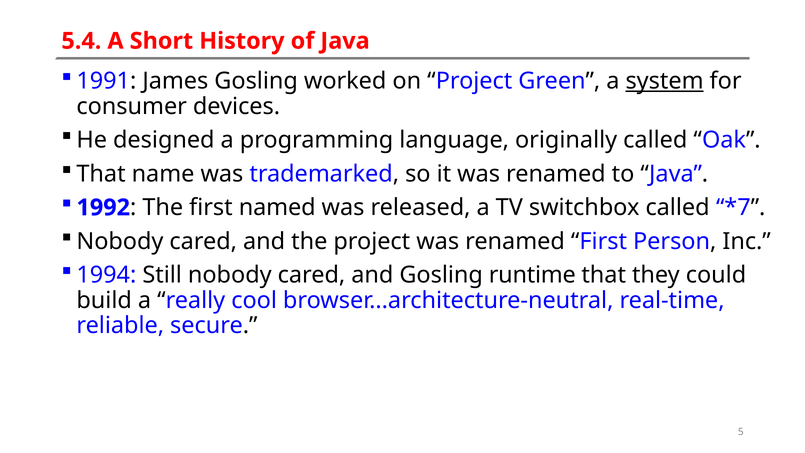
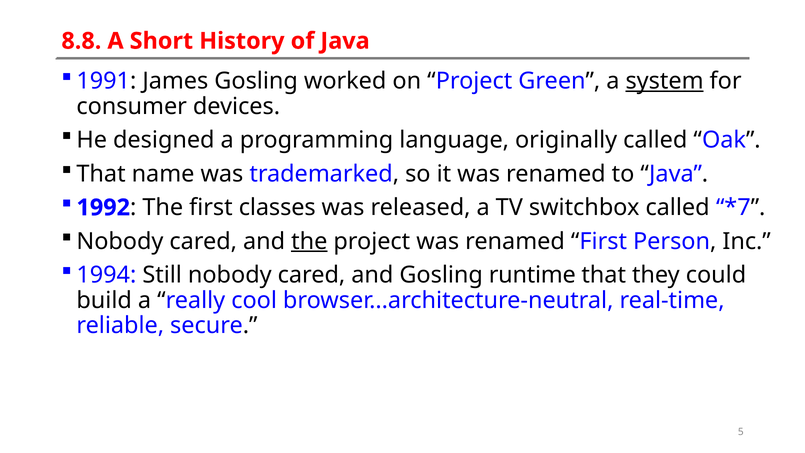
5.4: 5.4 -> 8.8
named: named -> classes
the at (309, 241) underline: none -> present
